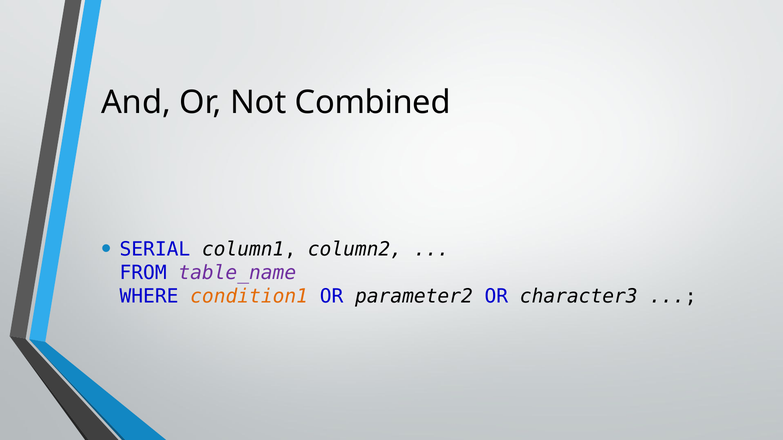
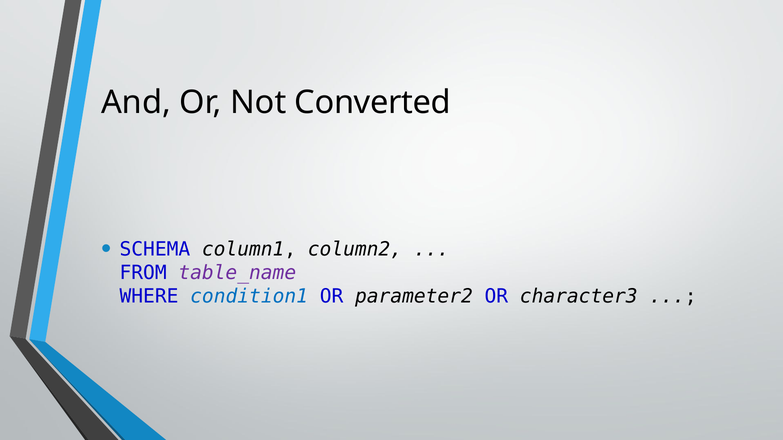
Combined: Combined -> Converted
SERIAL: SERIAL -> SCHEMA
condition1 colour: orange -> blue
